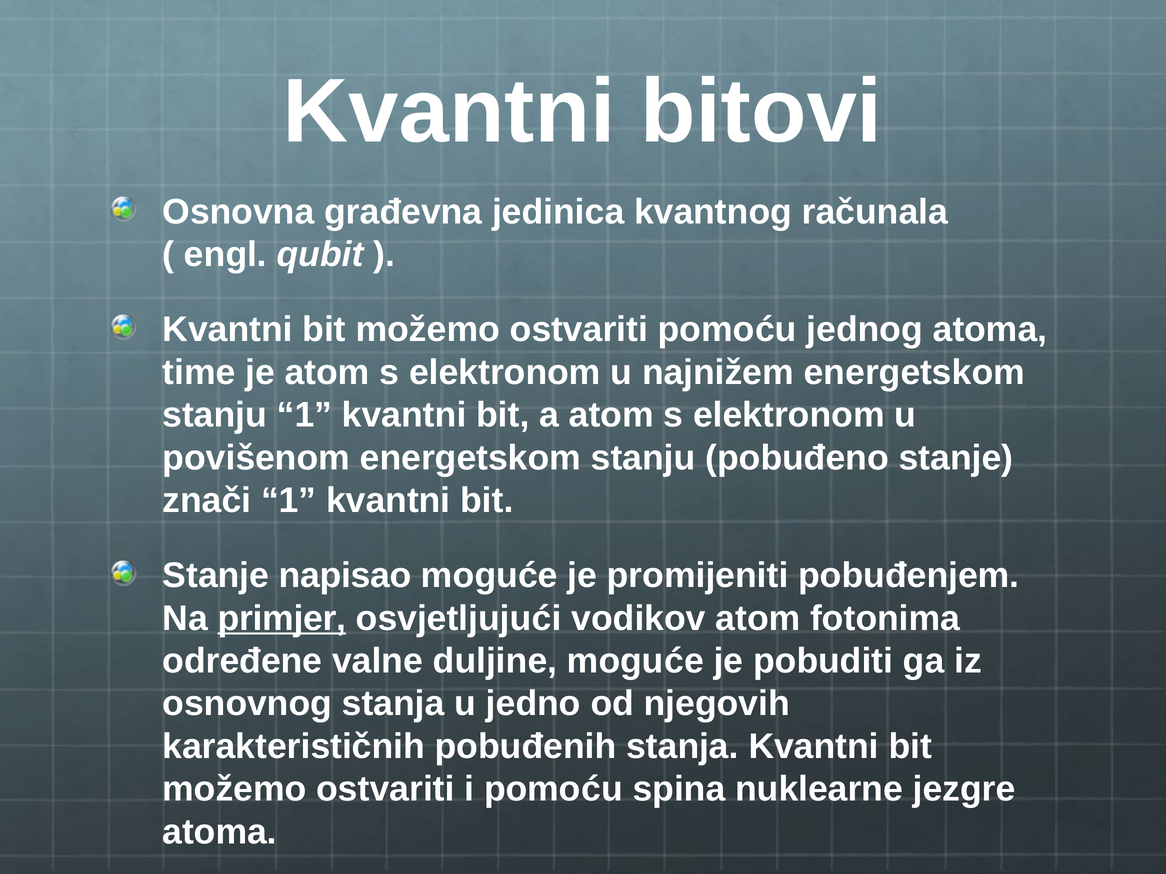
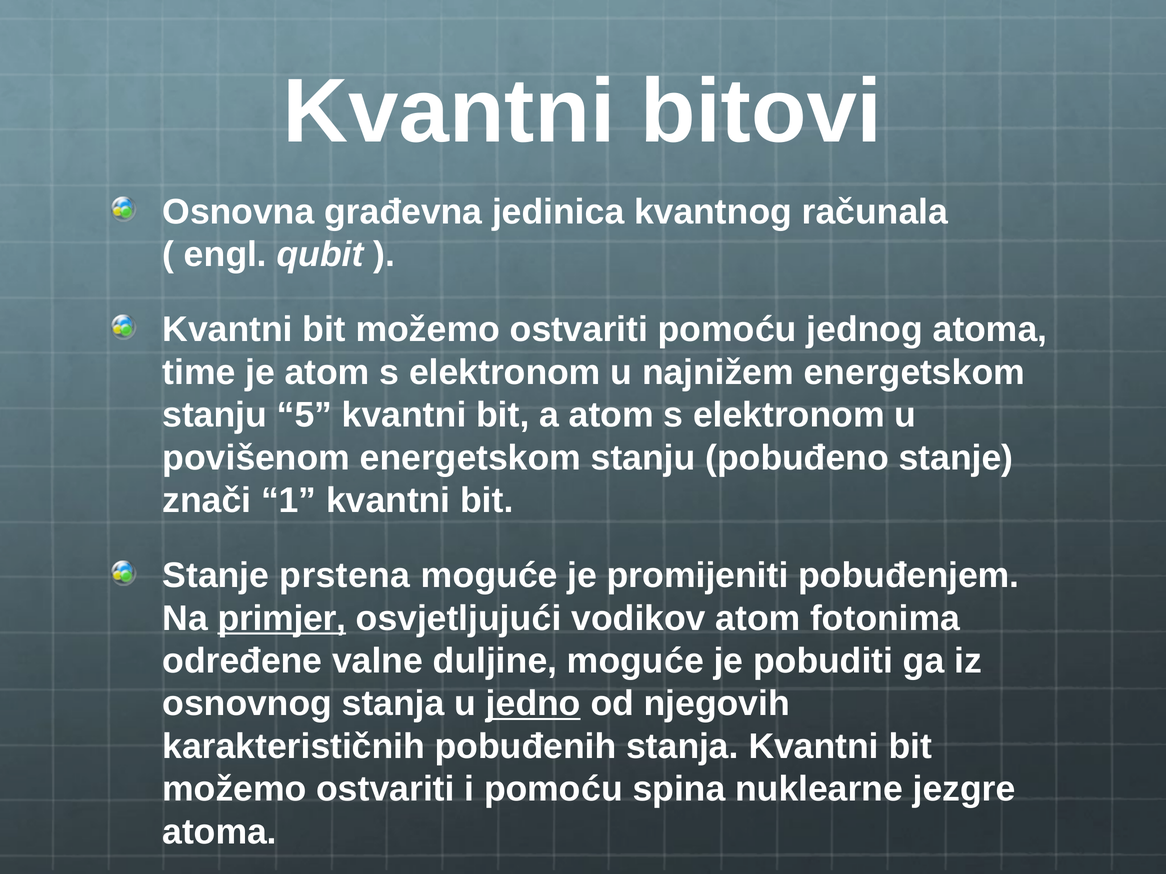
stanju 1: 1 -> 5
napisao: napisao -> prstena
jedno underline: none -> present
